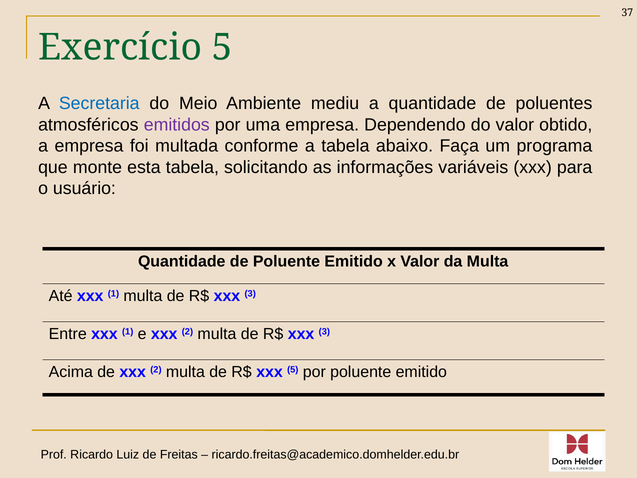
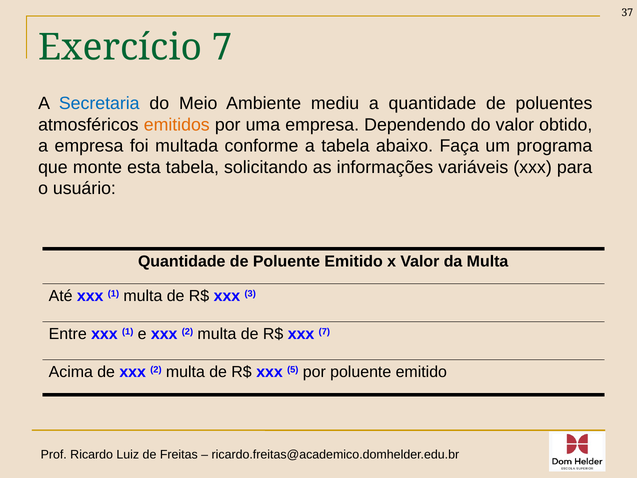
Exercício 5: 5 -> 7
emitidos colour: purple -> orange
3 at (324, 332): 3 -> 7
